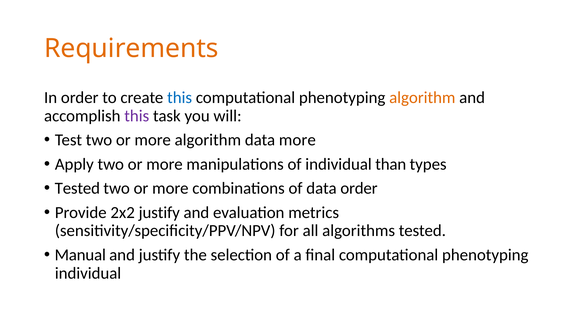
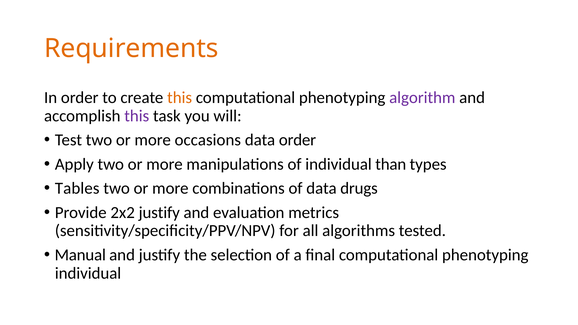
this at (180, 98) colour: blue -> orange
algorithm at (422, 98) colour: orange -> purple
more algorithm: algorithm -> occasions
data more: more -> order
Tested at (77, 188): Tested -> Tables
data order: order -> drugs
